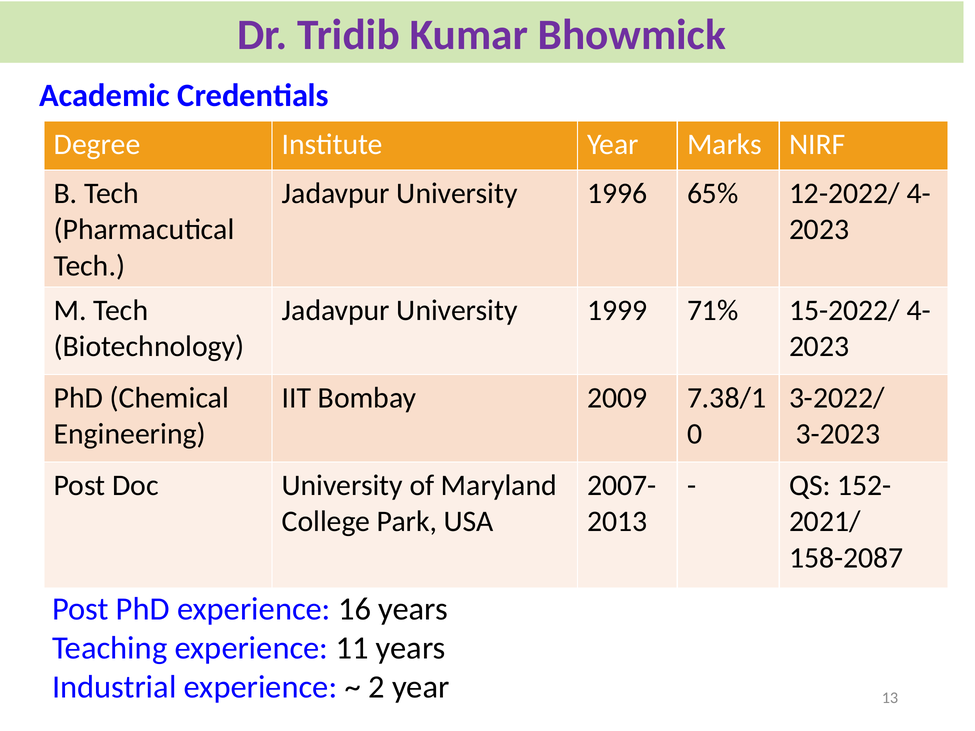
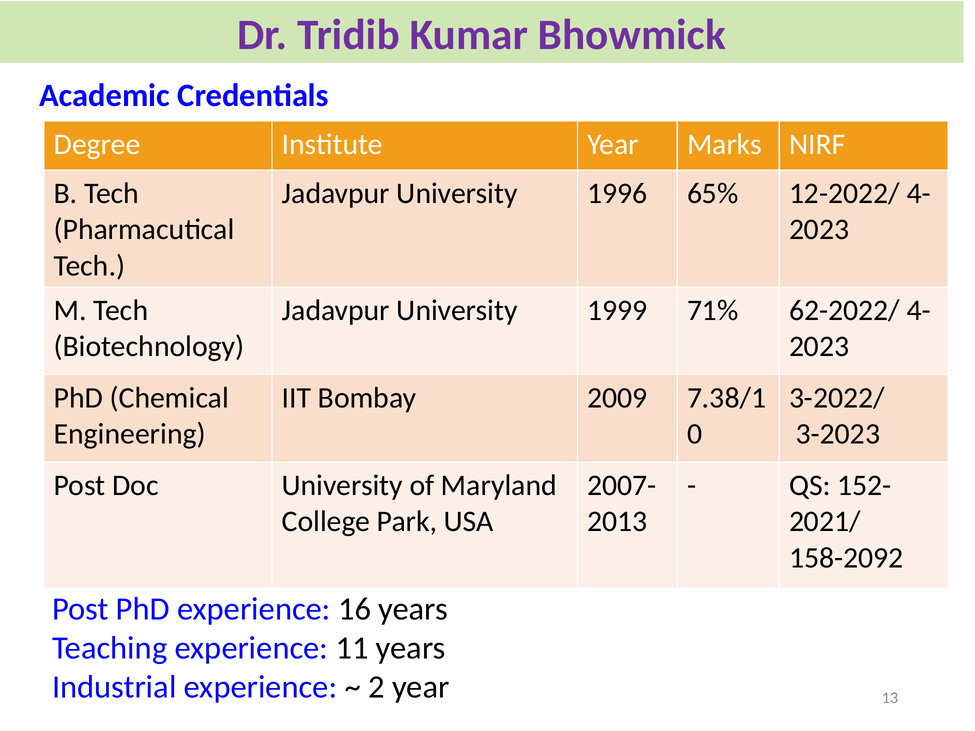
15-2022/: 15-2022/ -> 62-2022/
158-2087: 158-2087 -> 158-2092
